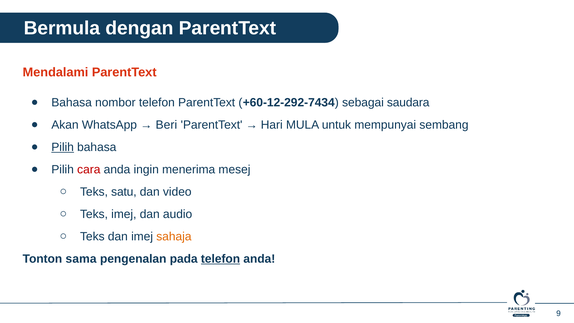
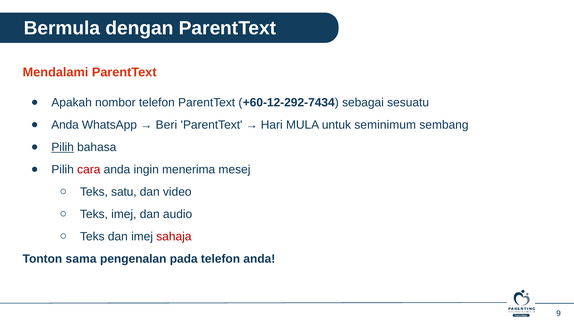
Bahasa at (72, 102): Bahasa -> Apakah
saudara: saudara -> sesuatu
Akan at (65, 125): Akan -> Anda
mempunyai: mempunyai -> seminimum
sahaja colour: orange -> red
telefon at (220, 259) underline: present -> none
